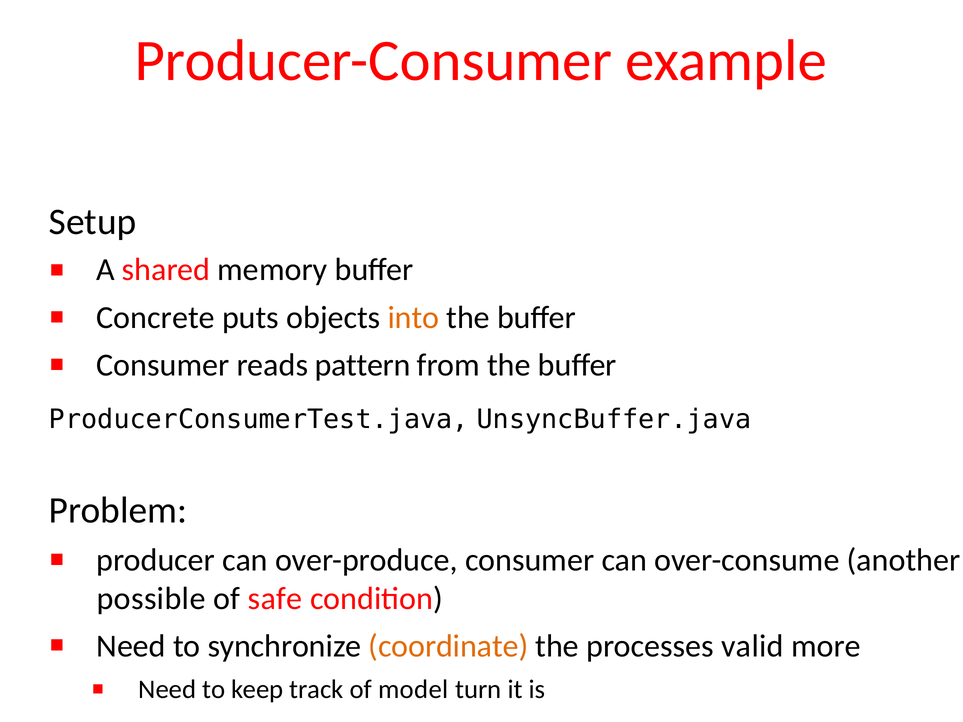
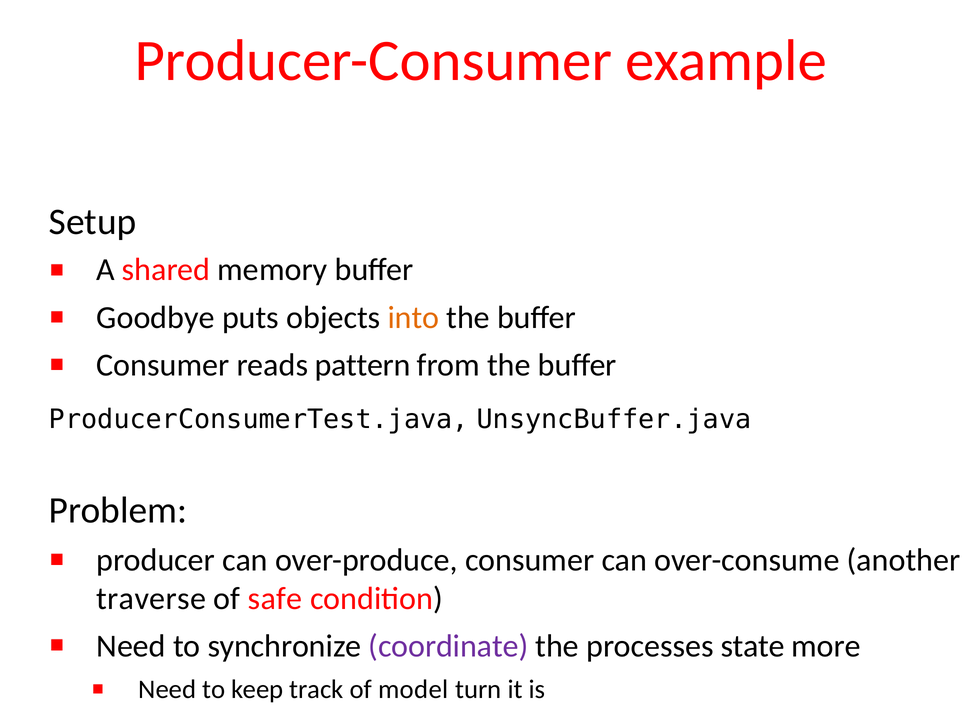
Concrete: Concrete -> Goodbye
possible: possible -> traverse
coordinate colour: orange -> purple
valid: valid -> state
